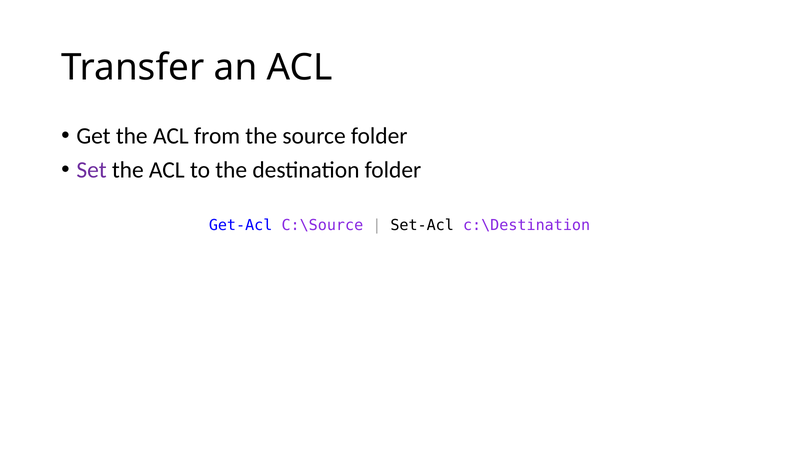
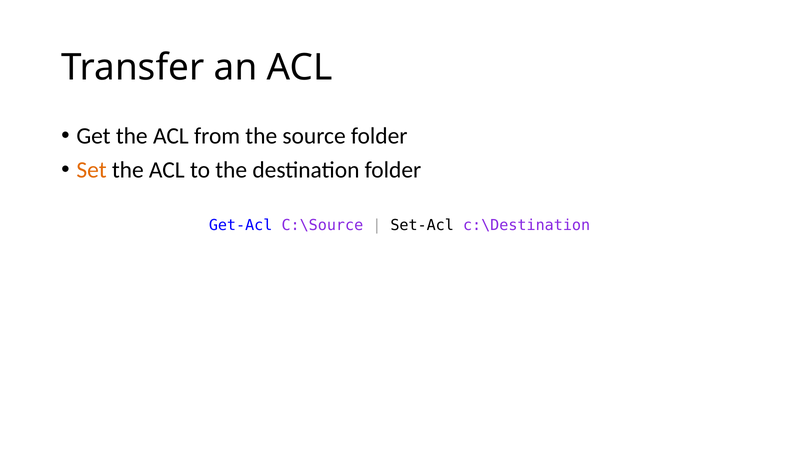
Set colour: purple -> orange
